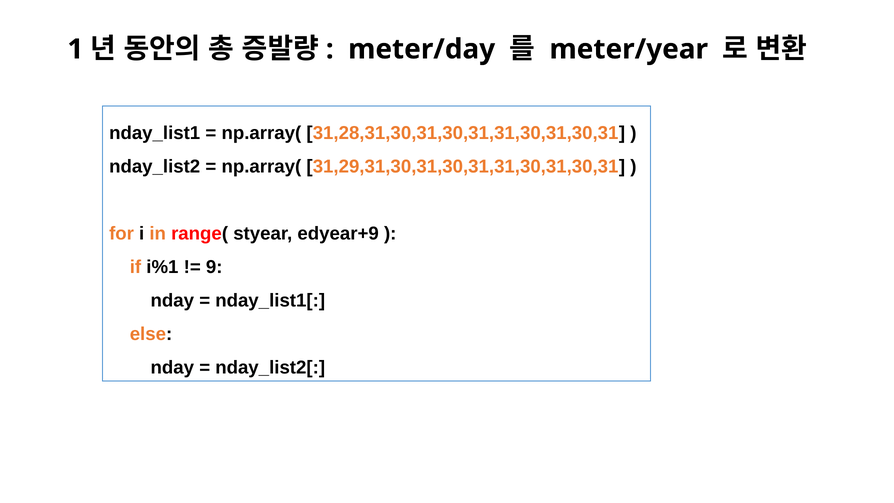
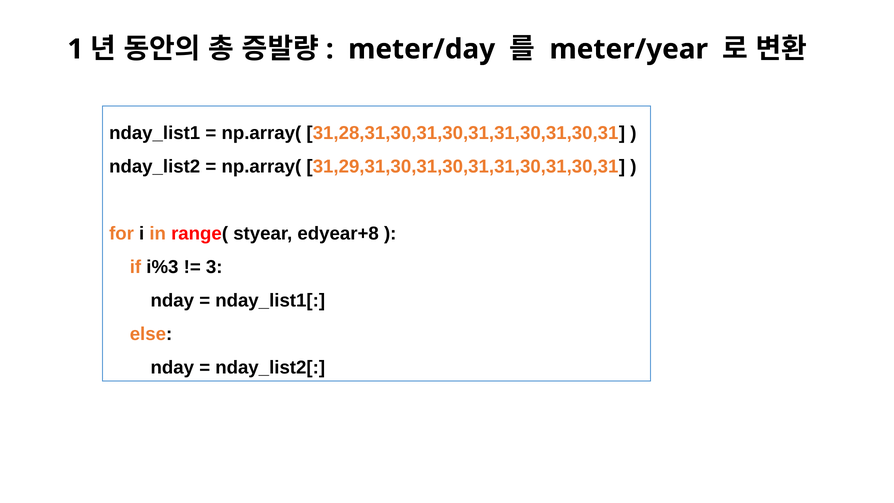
edyear+9: edyear+9 -> edyear+8
i%1: i%1 -> i%3
9: 9 -> 3
